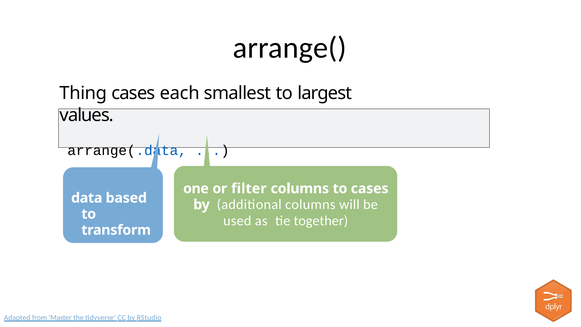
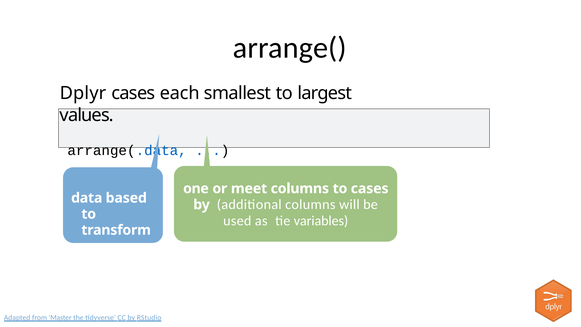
Thing: Thing -> Dplyr
filter: filter -> meet
together: together -> variables
